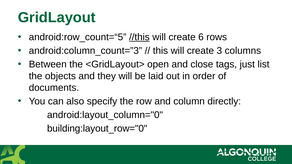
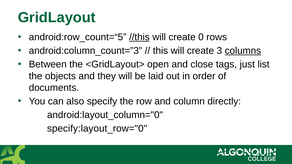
6: 6 -> 0
columns underline: none -> present
building:layout_row="0: building:layout_row="0 -> specify:layout_row="0
